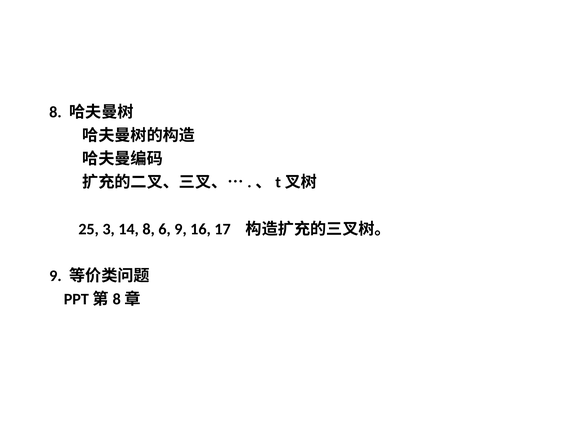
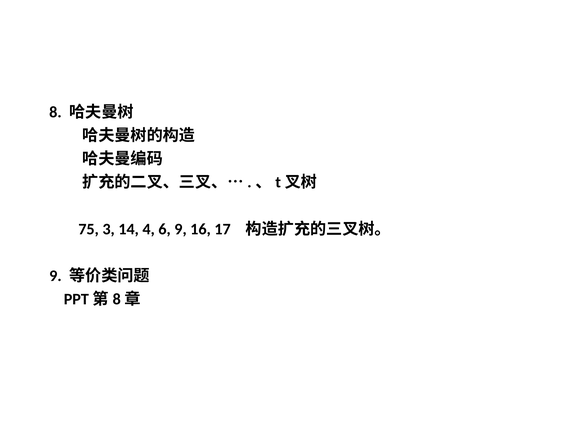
25: 25 -> 75
14 8: 8 -> 4
